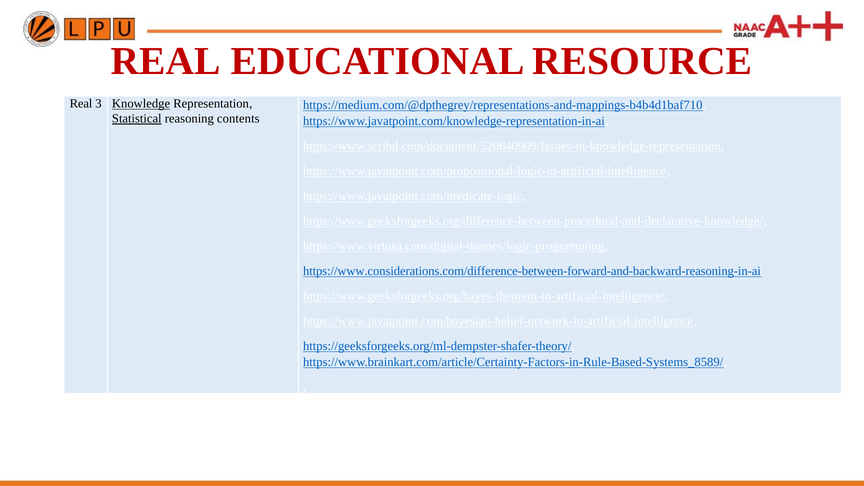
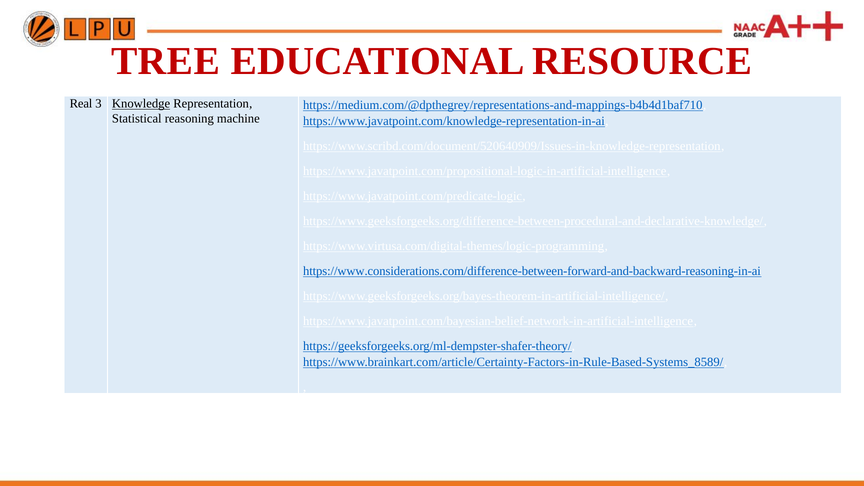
REAL at (166, 61): REAL -> TREE
Statistical underline: present -> none
contents: contents -> machine
